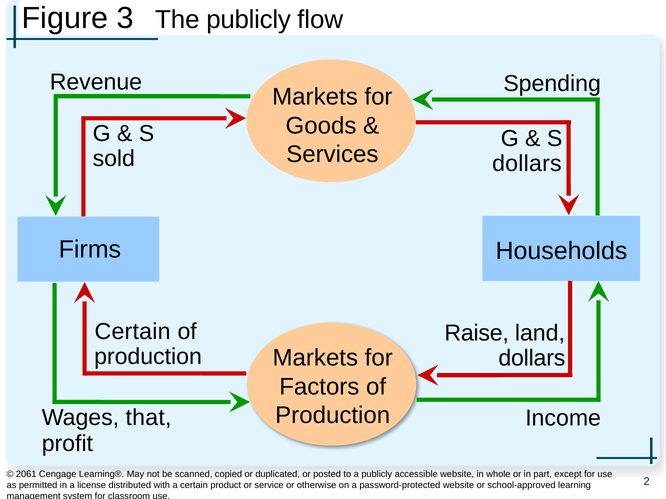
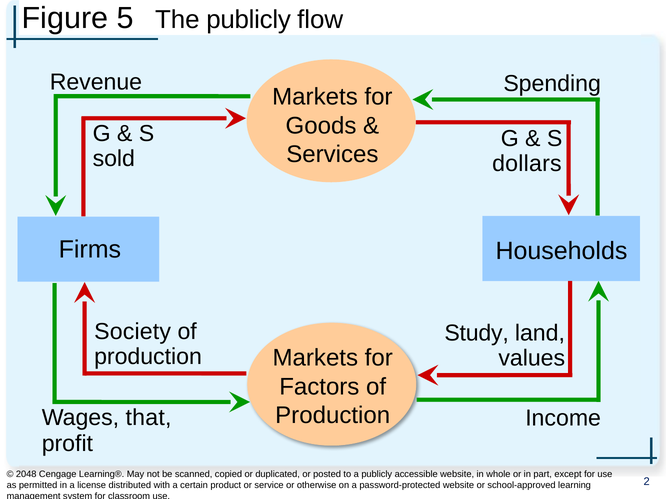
3: 3 -> 5
Certain at (133, 332): Certain -> Society
Raise: Raise -> Study
dollars at (532, 358): dollars -> values
2061: 2061 -> 2048
